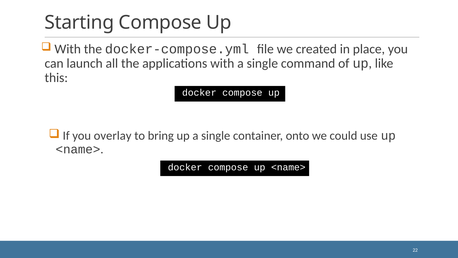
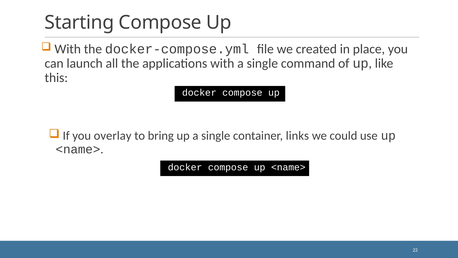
onto: onto -> links
